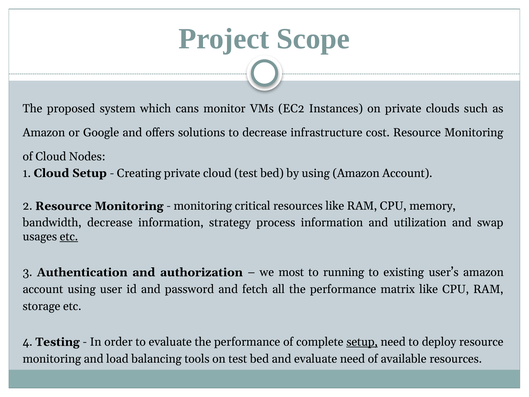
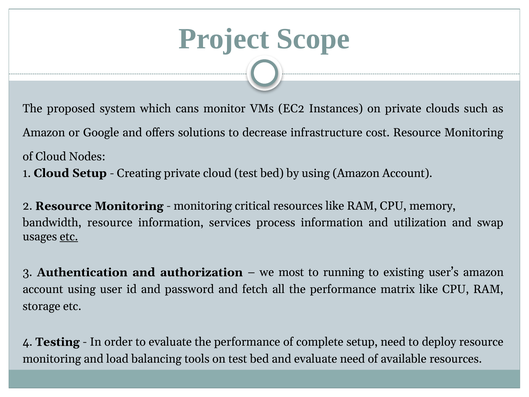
bandwidth decrease: decrease -> resource
strategy: strategy -> services
setup at (362, 342) underline: present -> none
